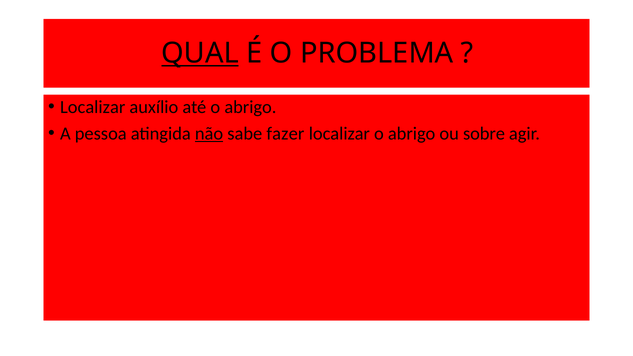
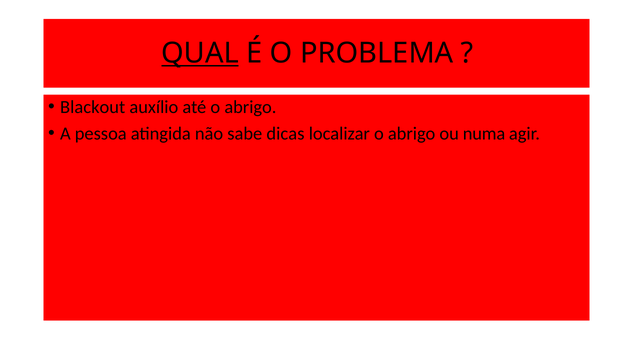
Localizar at (93, 107): Localizar -> Blackout
não underline: present -> none
fazer: fazer -> dicas
sobre: sobre -> numa
